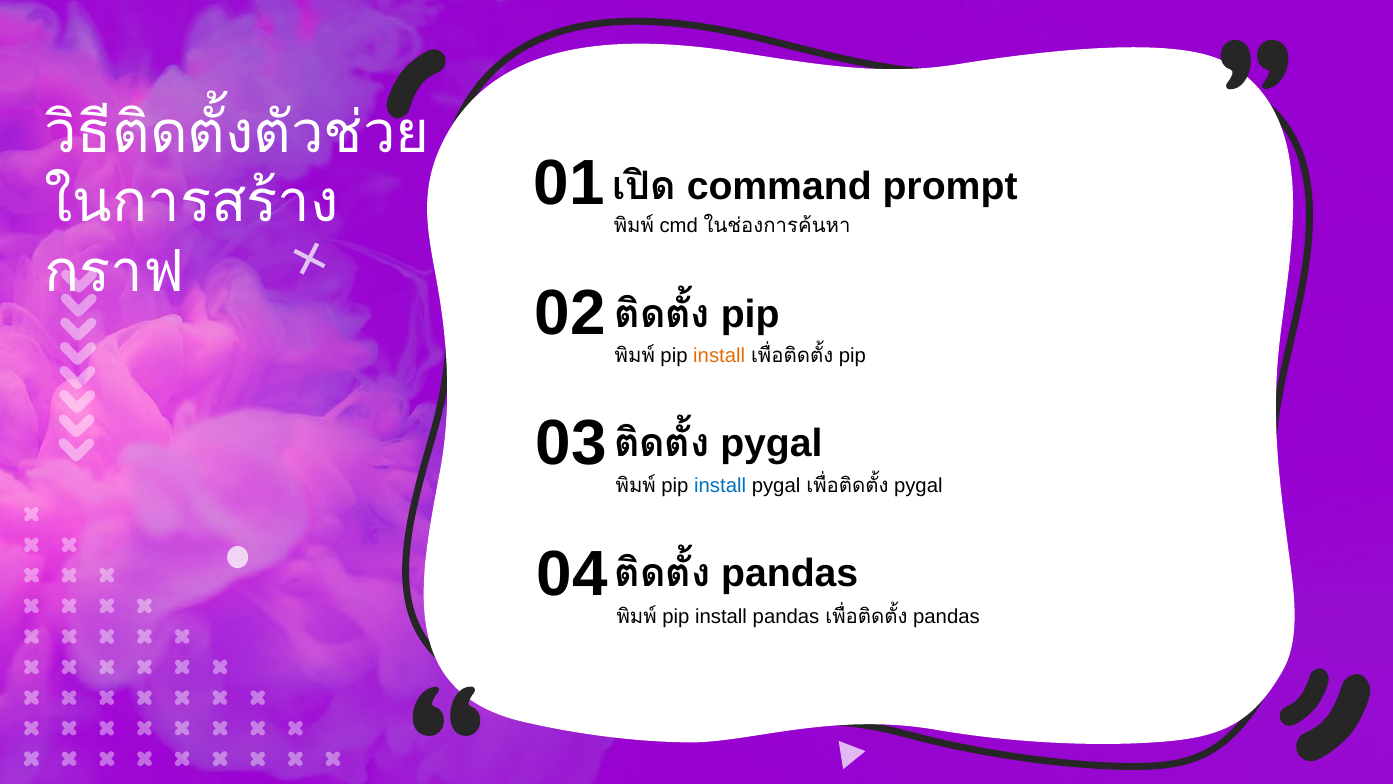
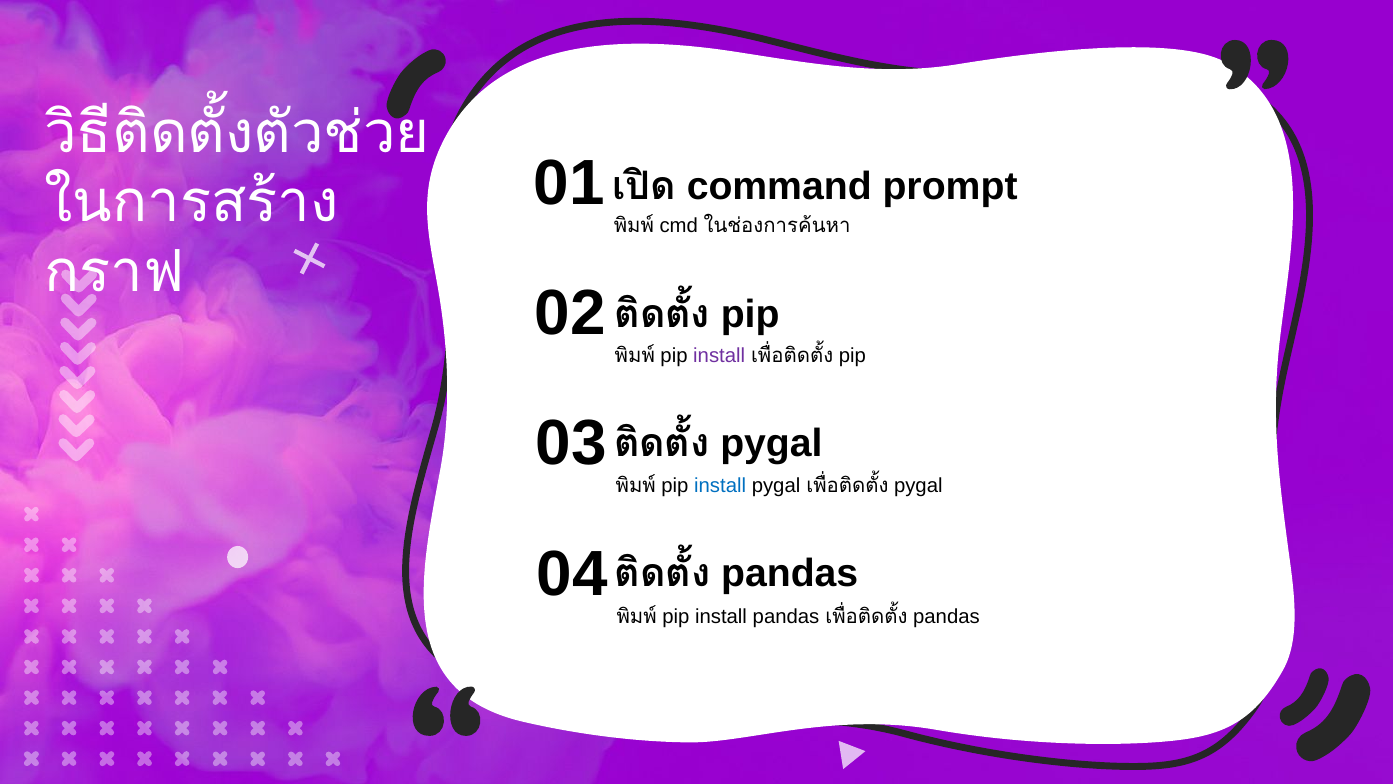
install at (719, 356) colour: orange -> purple
